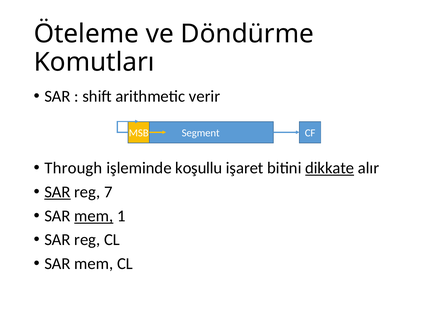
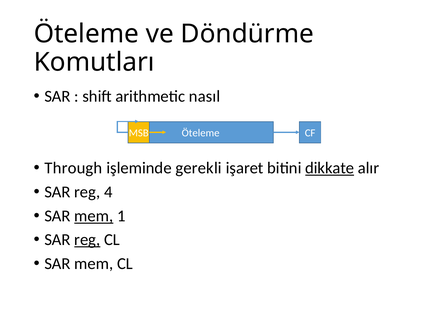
verir: verir -> nasıl
Segment at (201, 133): Segment -> Öteleme
koşullu: koşullu -> gerekli
SAR at (58, 192) underline: present -> none
7: 7 -> 4
reg at (87, 240) underline: none -> present
